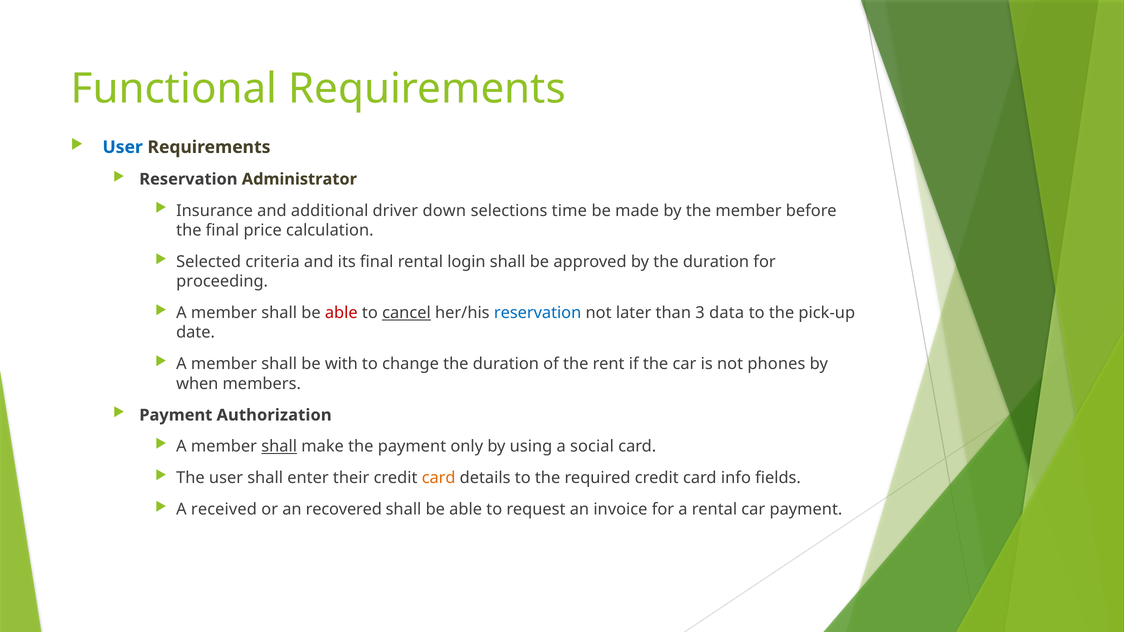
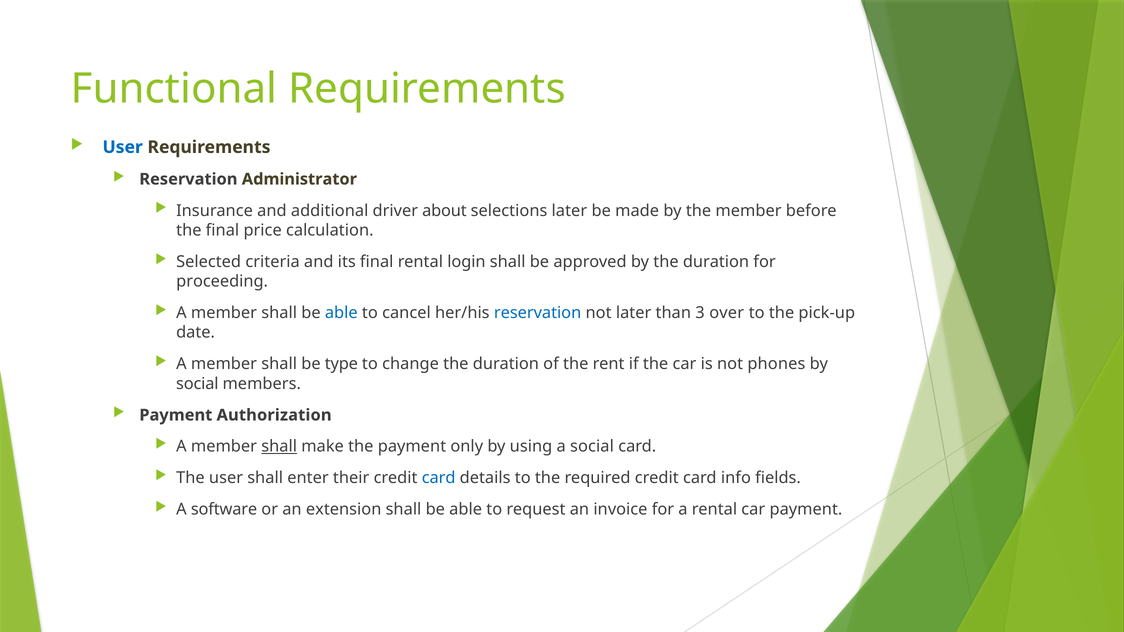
down: down -> about
selections time: time -> later
able at (341, 313) colour: red -> blue
cancel underline: present -> none
data: data -> over
with: with -> type
when at (197, 384): when -> social
card at (439, 478) colour: orange -> blue
received: received -> software
recovered: recovered -> extension
